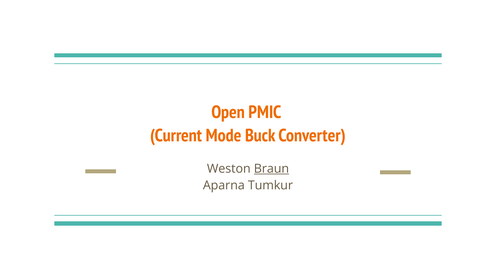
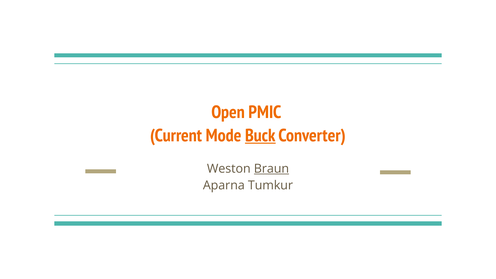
Buck underline: none -> present
